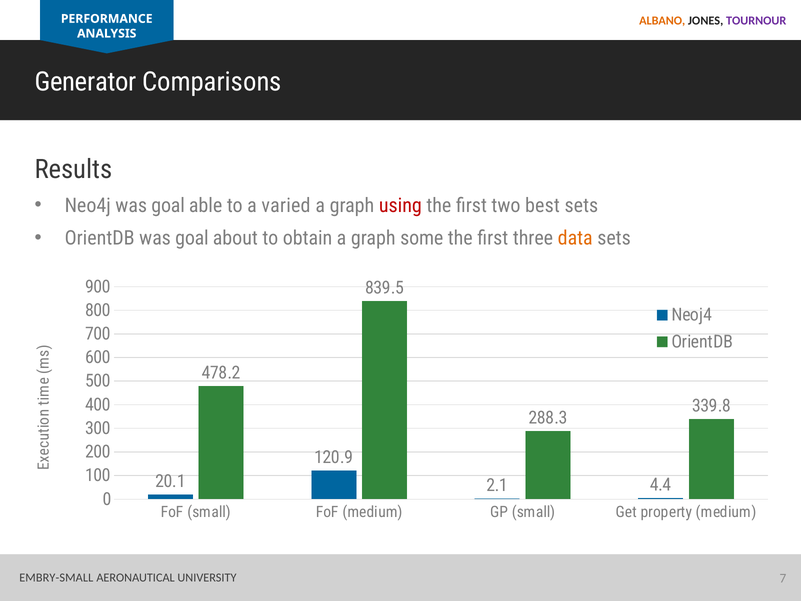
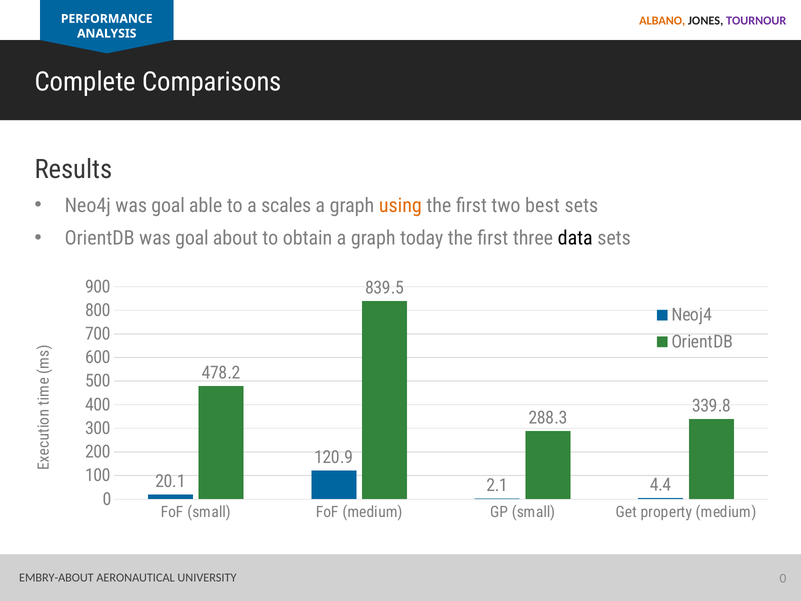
Generator: Generator -> Complete
varied: varied -> scales
using colour: red -> orange
some: some -> today
data colour: orange -> black
EMBRY-SMALL: EMBRY-SMALL -> EMBRY-ABOUT
UNIVERSITY 7: 7 -> 0
